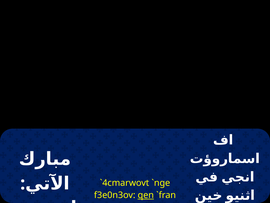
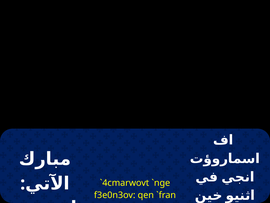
qen underline: present -> none
